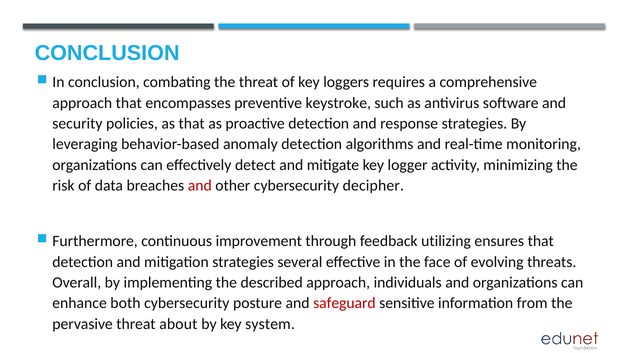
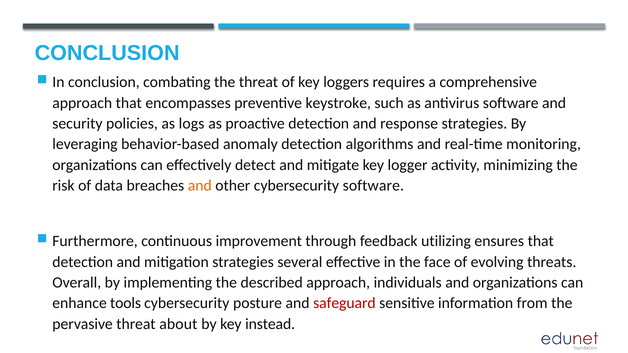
as that: that -> logs
and at (200, 186) colour: red -> orange
cybersecurity decipher: decipher -> software
both: both -> tools
system: system -> instead
